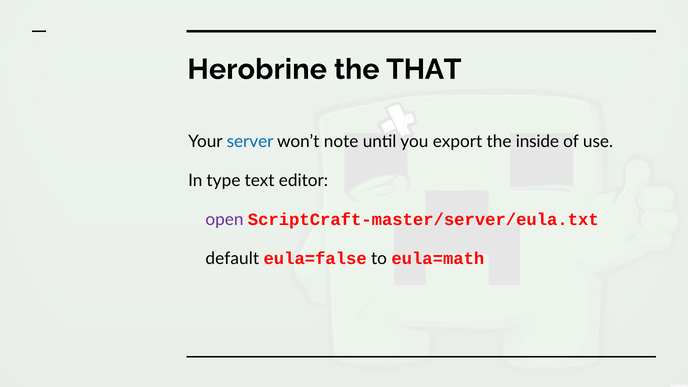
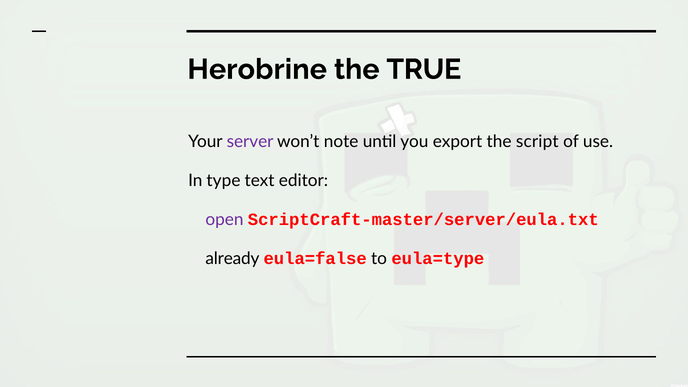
THAT: THAT -> TRUE
server colour: blue -> purple
inside: inside -> script
default: default -> already
eula=math: eula=math -> eula=type
